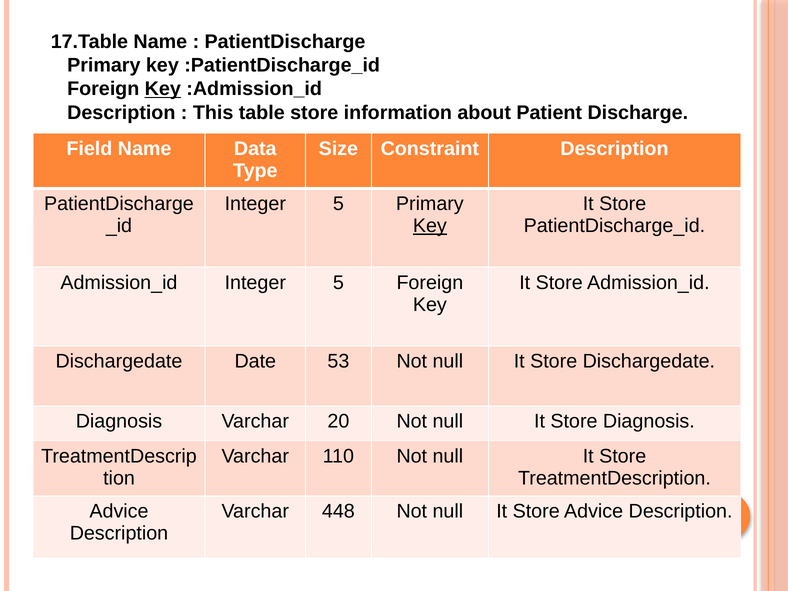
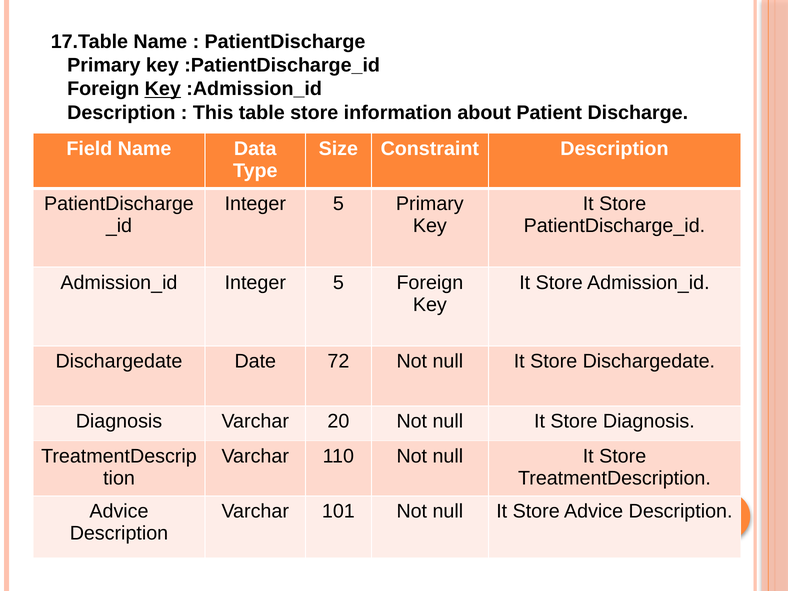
Key at (430, 226) underline: present -> none
53: 53 -> 72
448: 448 -> 101
